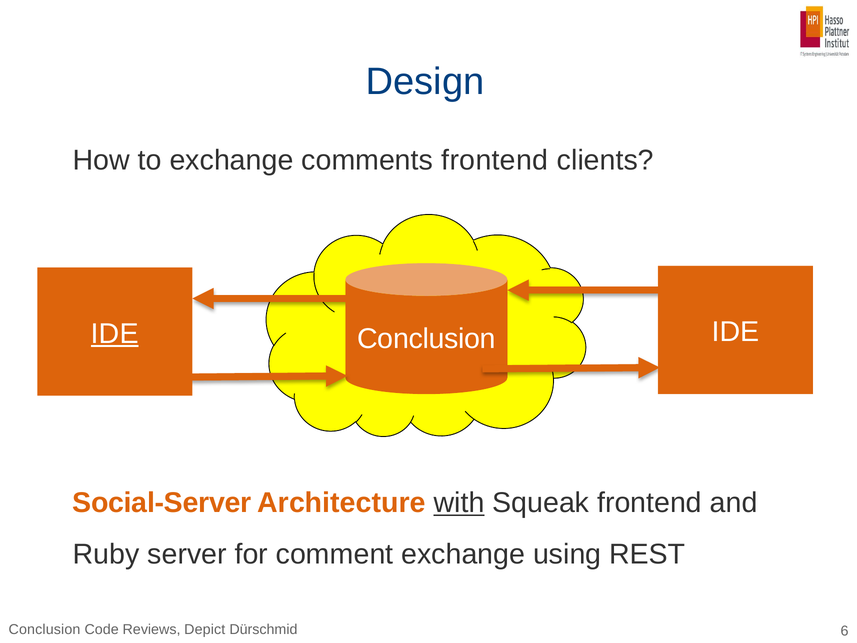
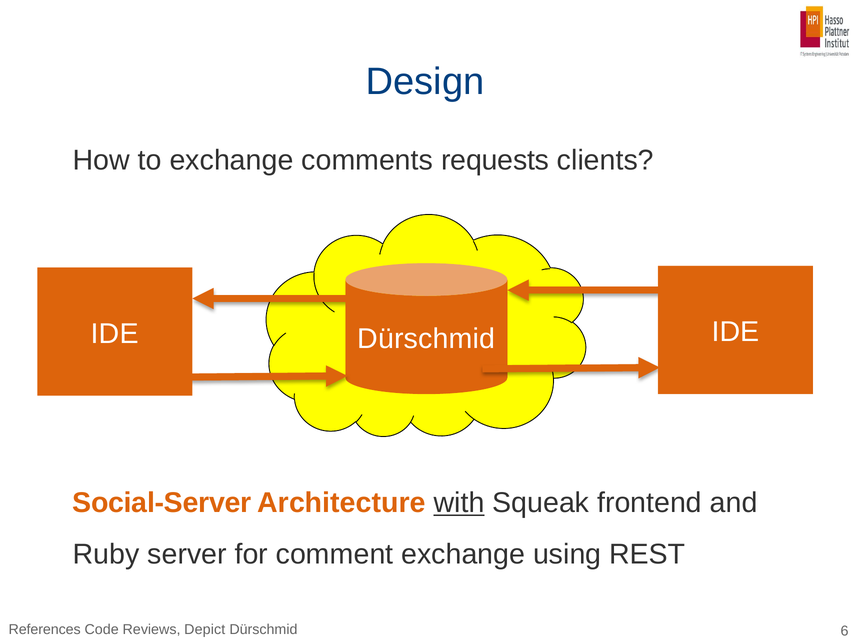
comments frontend: frontend -> requests
IDE at (115, 333) underline: present -> none
Conclusion at (426, 339): Conclusion -> Dürschmid
Conclusion at (45, 629): Conclusion -> References
